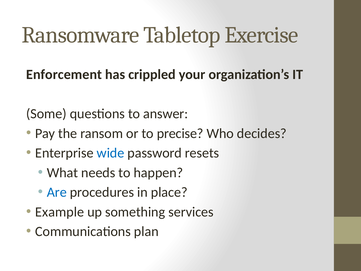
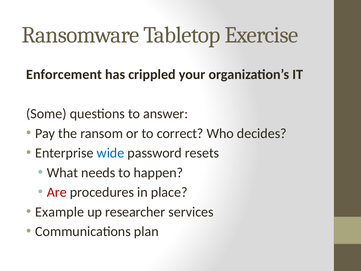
precise: precise -> correct
Are colour: blue -> red
something: something -> researcher
